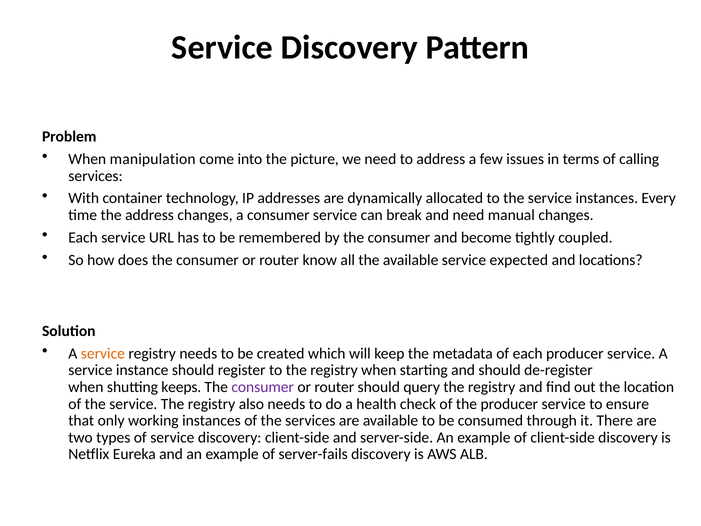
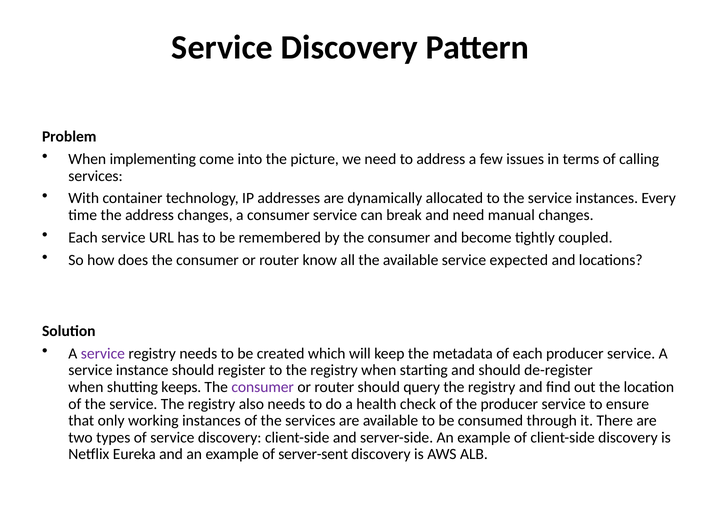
manipulation: manipulation -> implementing
service at (103, 353) colour: orange -> purple
server-fails: server-fails -> server-sent
